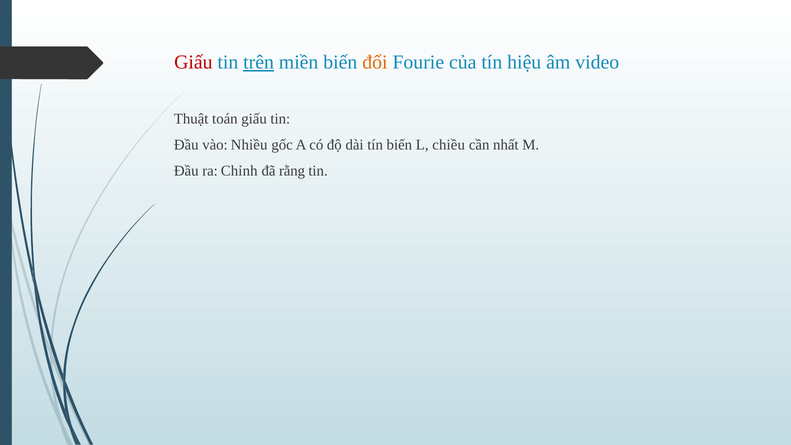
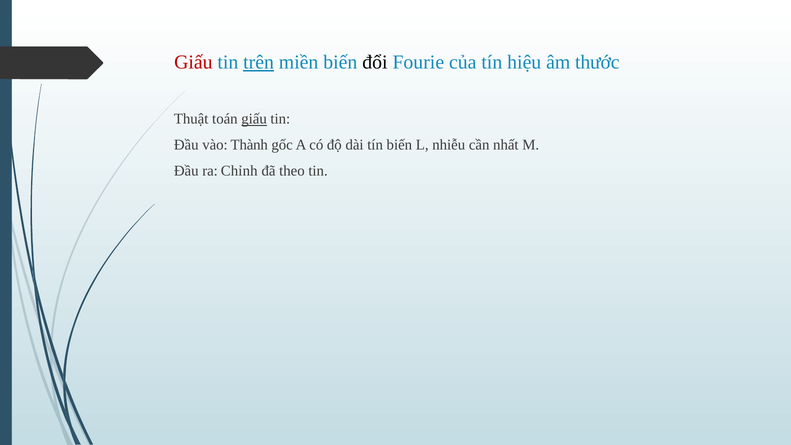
đổi colour: orange -> black
video: video -> thước
giấu at (254, 119) underline: none -> present
Nhiều: Nhiều -> Thành
chiều: chiều -> nhiễu
rằng: rằng -> theo
